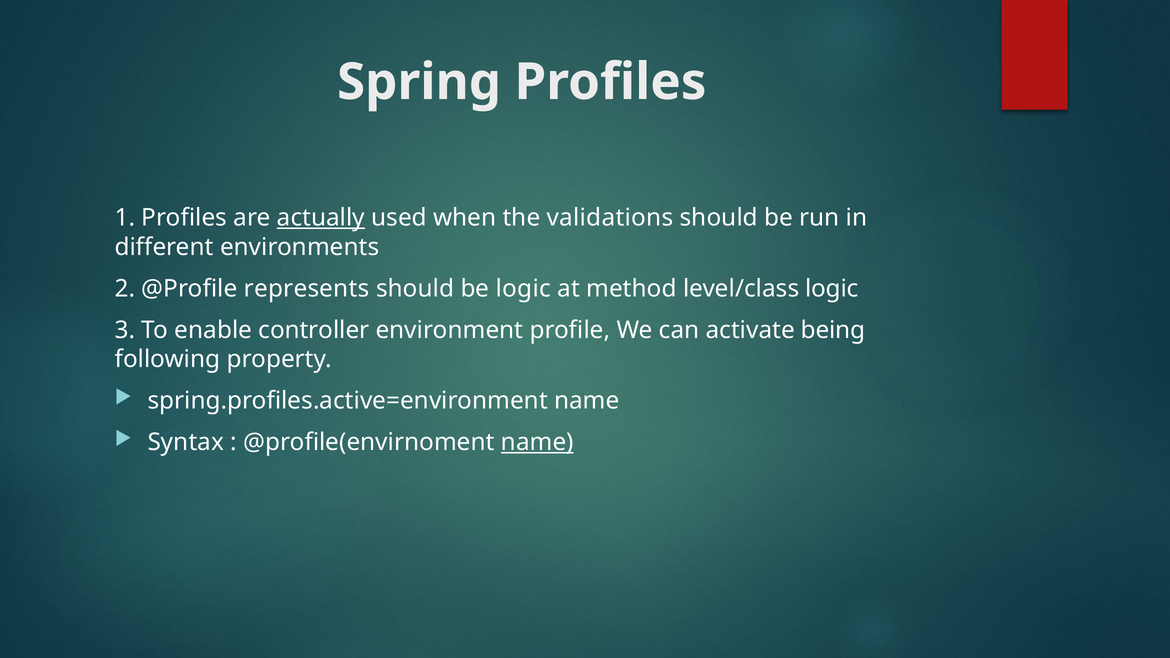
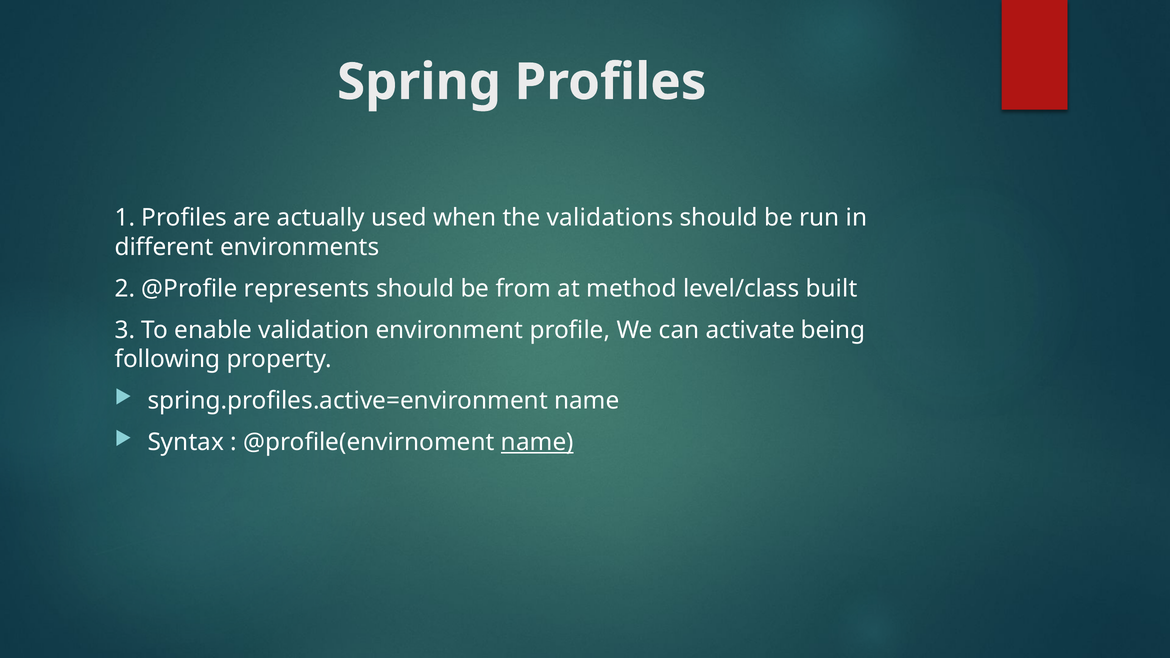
actually underline: present -> none
be logic: logic -> from
level/class logic: logic -> built
controller: controller -> validation
